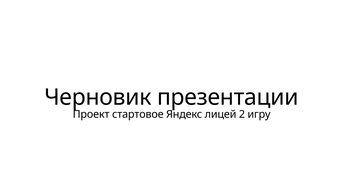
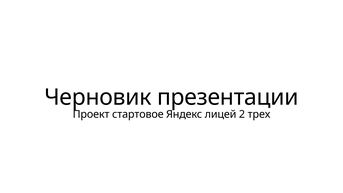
игру: игру -> трех
